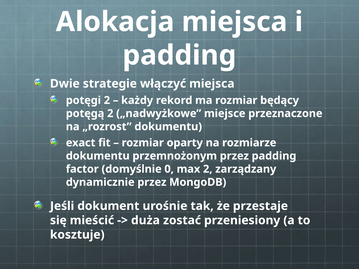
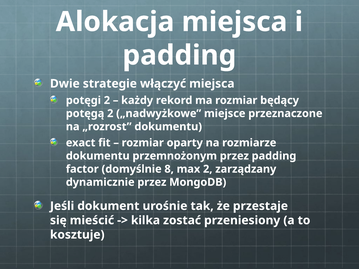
0: 0 -> 8
duża: duża -> kilka
